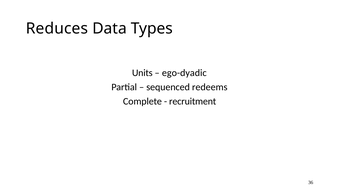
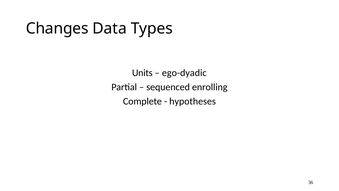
Reduces: Reduces -> Changes
redeems: redeems -> enrolling
recruitment: recruitment -> hypotheses
